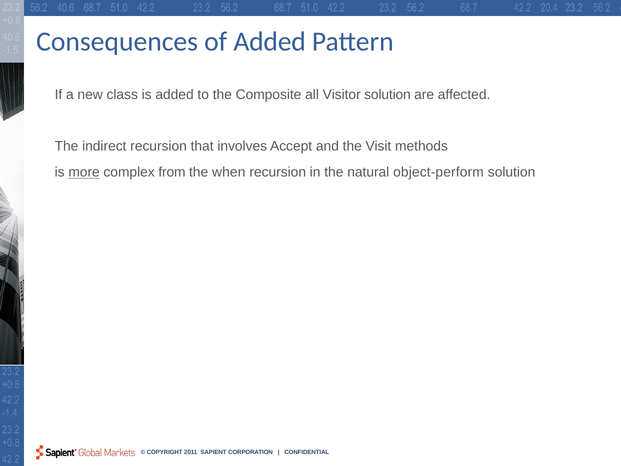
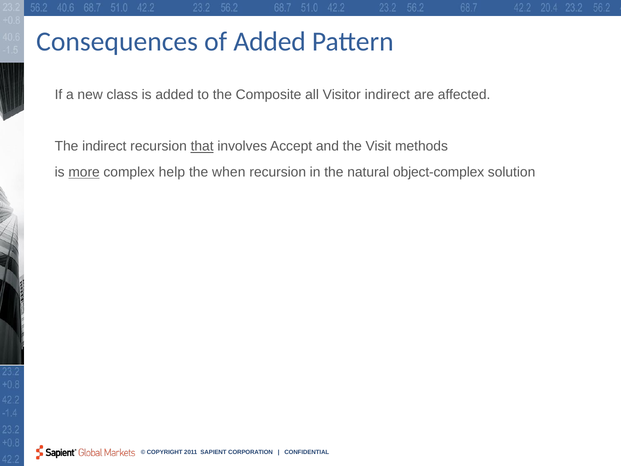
Visitor solution: solution -> indirect
that underline: none -> present
from: from -> help
object-perform: object-perform -> object-complex
